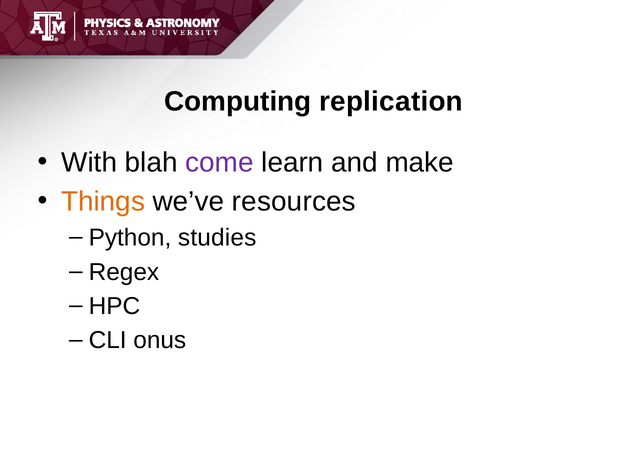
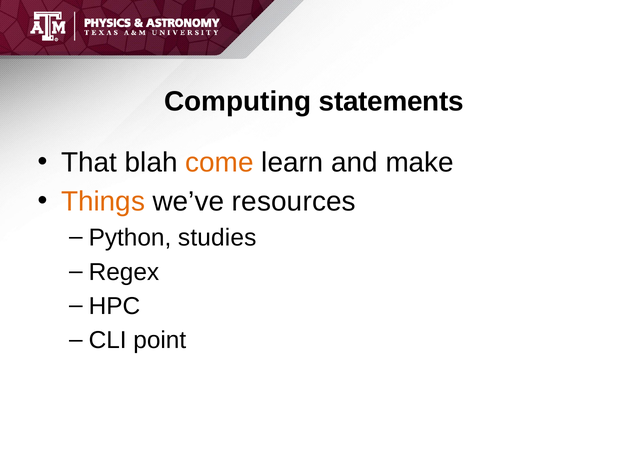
replication: replication -> statements
With: With -> That
come colour: purple -> orange
onus: onus -> point
